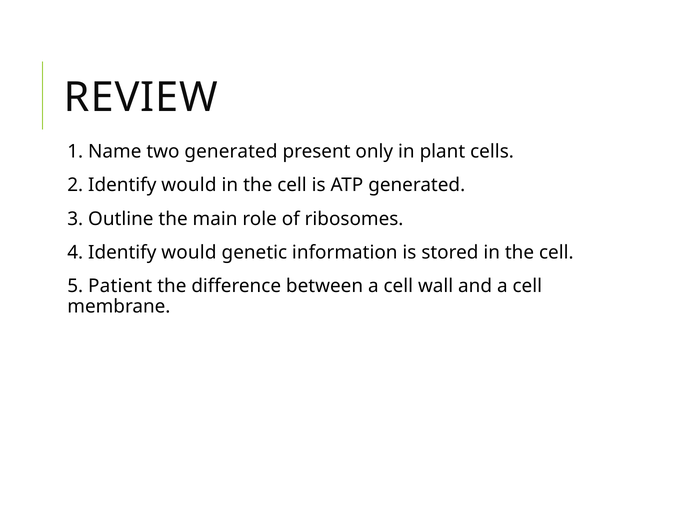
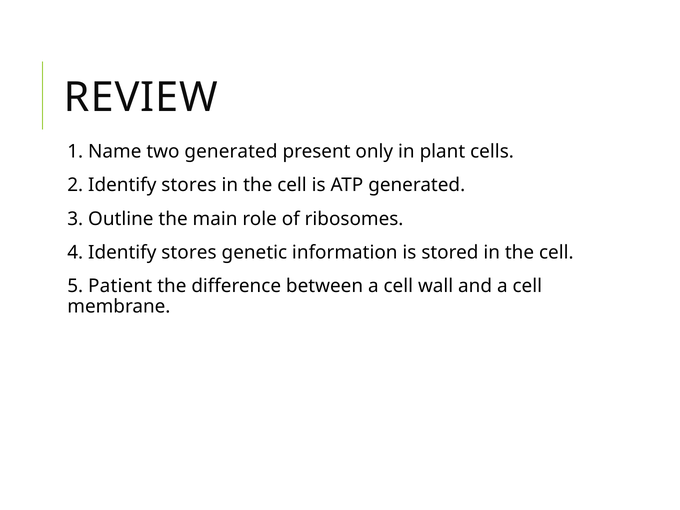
2 Identify would: would -> stores
4 Identify would: would -> stores
